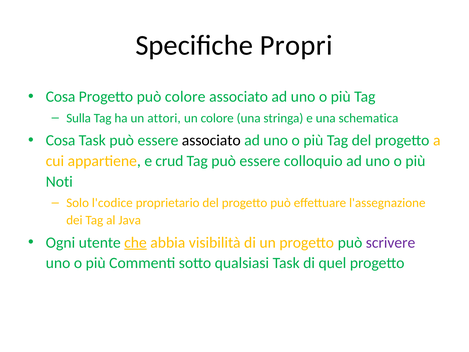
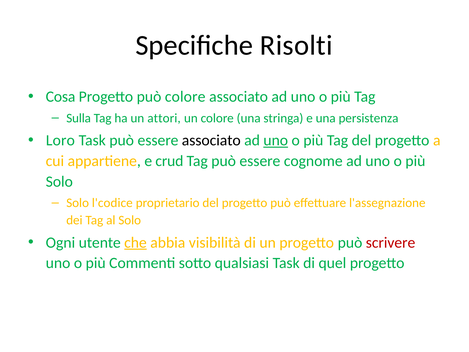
Propri: Propri -> Risolti
schematica: schematica -> persistenza
Cosa at (61, 140): Cosa -> Loro
uno at (276, 140) underline: none -> present
colloquio: colloquio -> cognome
Noti at (59, 182): Noti -> Solo
al Java: Java -> Solo
scrivere colour: purple -> red
